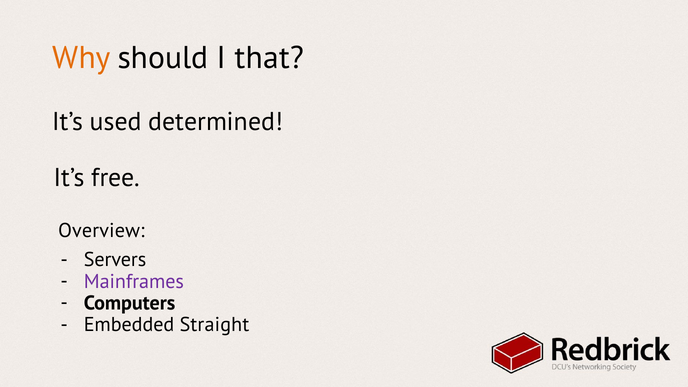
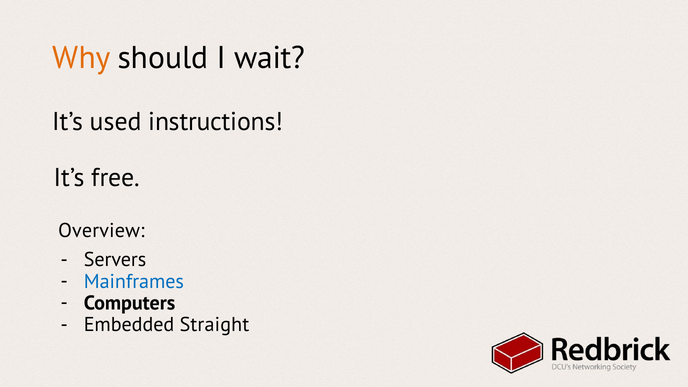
that: that -> wait
determined: determined -> instructions
Mainframes colour: purple -> blue
